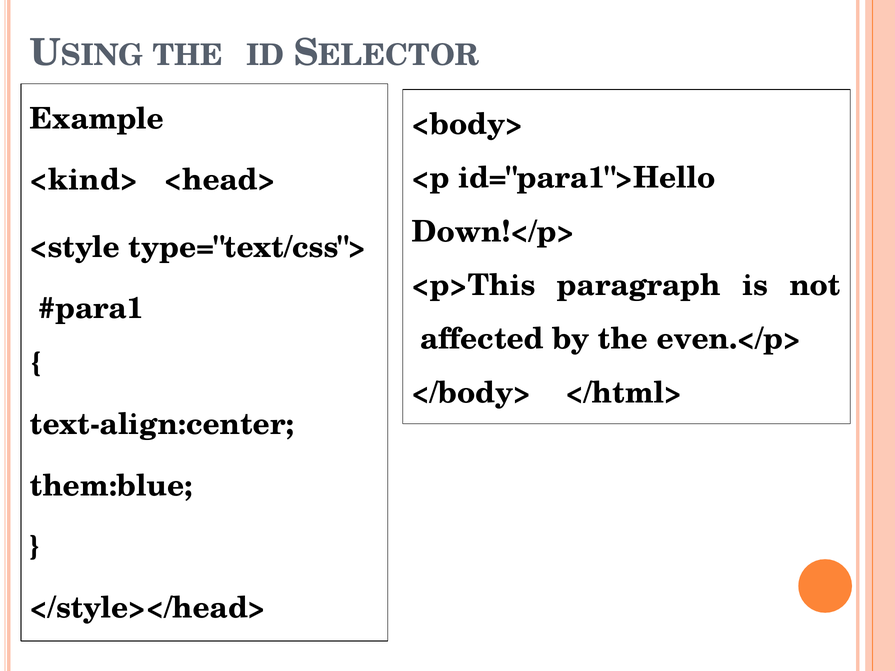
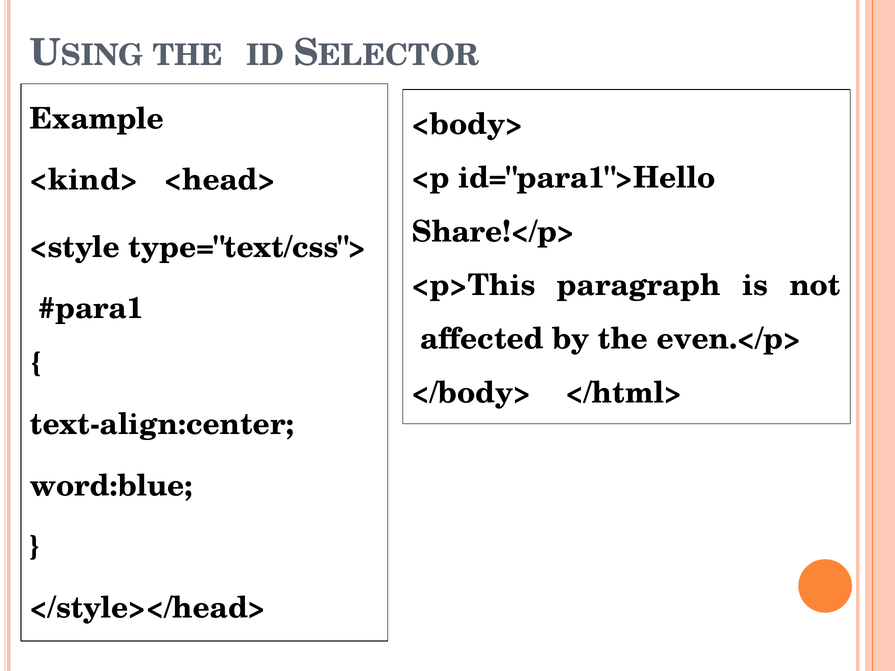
Down!</p>: Down!</p> -> Share!</p>
them:blue: them:blue -> word:blue
